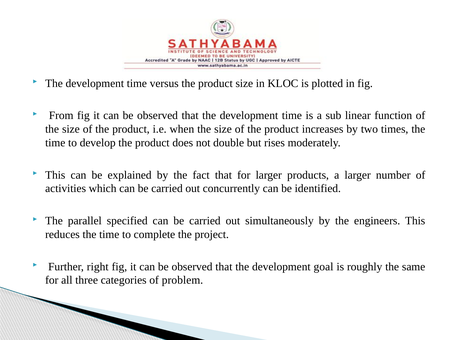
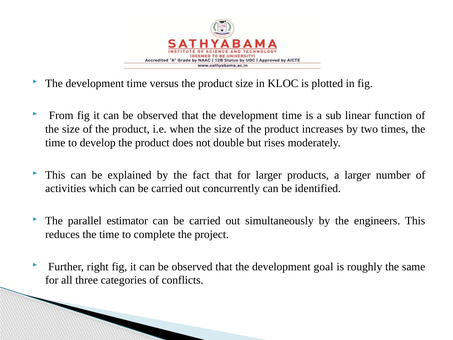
specified: specified -> estimator
problem: problem -> conflicts
